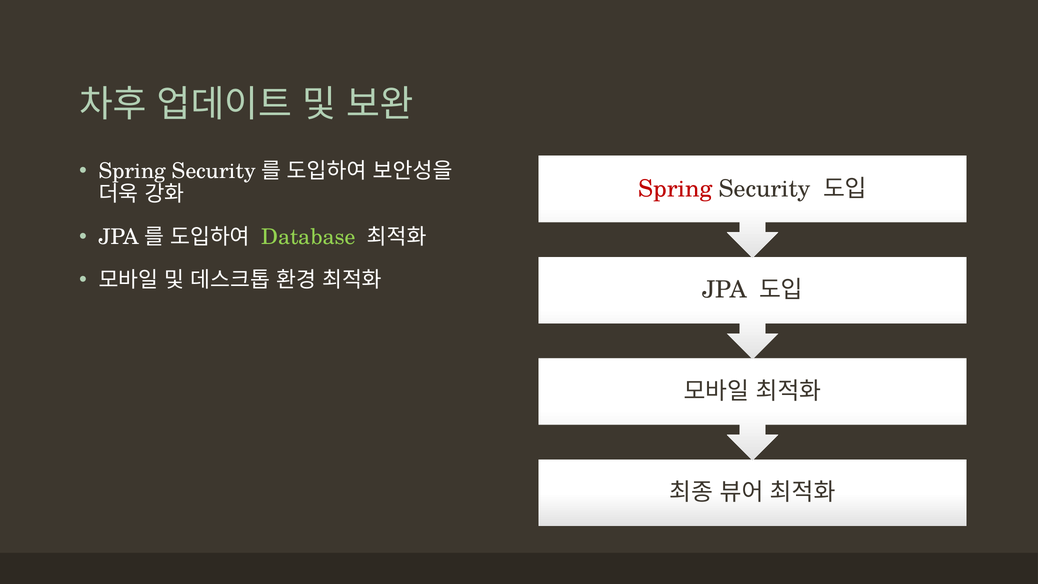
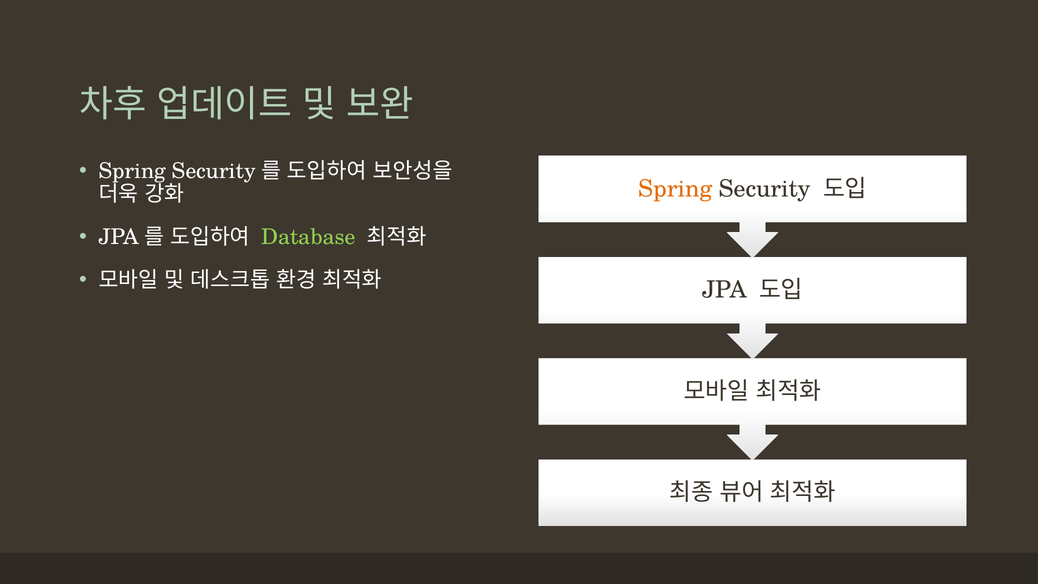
Spring at (675, 189) colour: red -> orange
